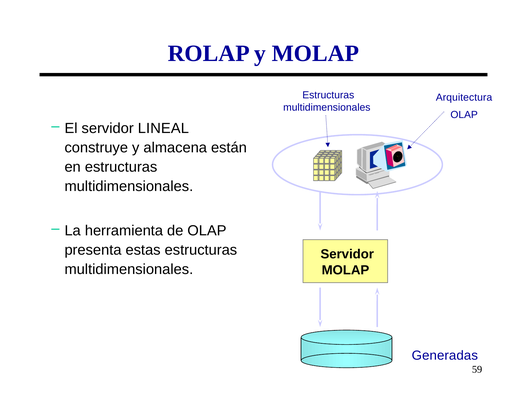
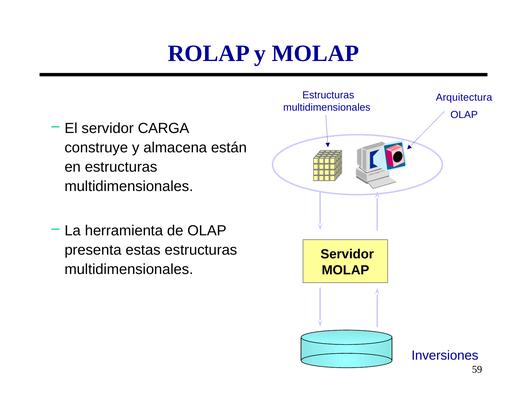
LINEAL: LINEAL -> CARGA
Generadas: Generadas -> Inversiones
